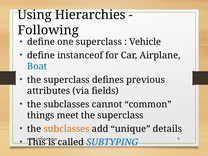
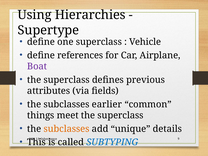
Following: Following -> Supertype
instanceof: instanceof -> references
Boat colour: blue -> purple
cannot: cannot -> earlier
